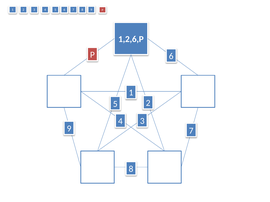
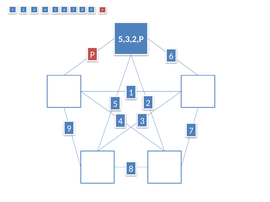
1,2,6,P: 1,2,6,P -> 5,3,2,P
